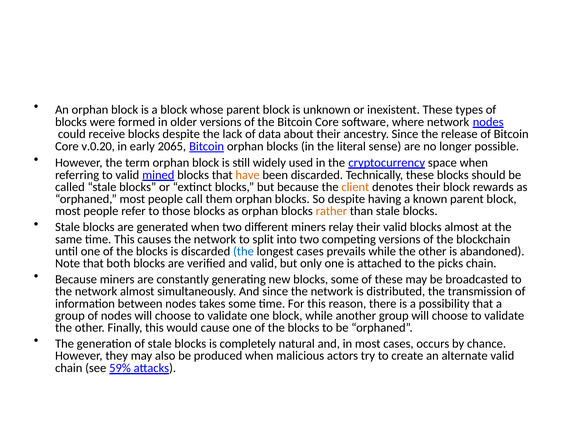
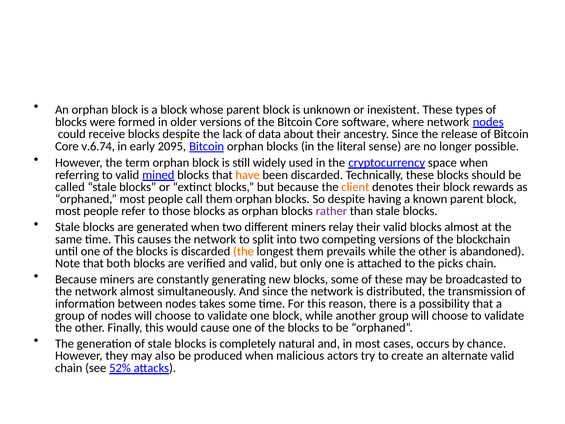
v.0.20: v.0.20 -> v.6.74
2065: 2065 -> 2095
rather colour: orange -> purple
the at (243, 251) colour: blue -> orange
longest cases: cases -> them
59%: 59% -> 52%
